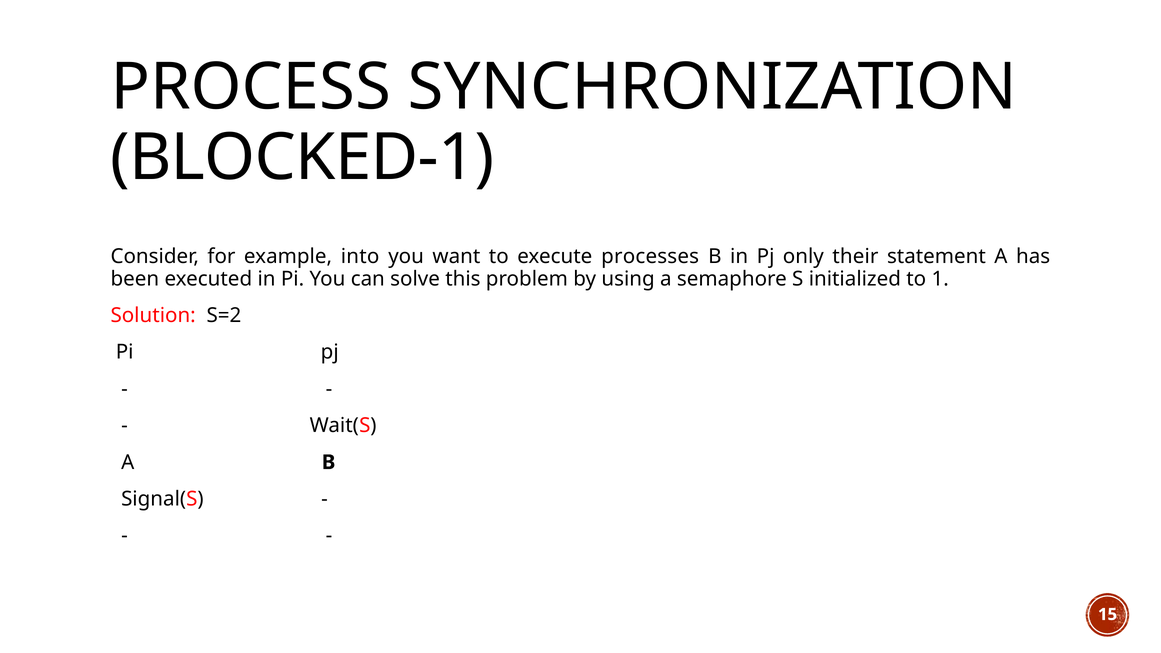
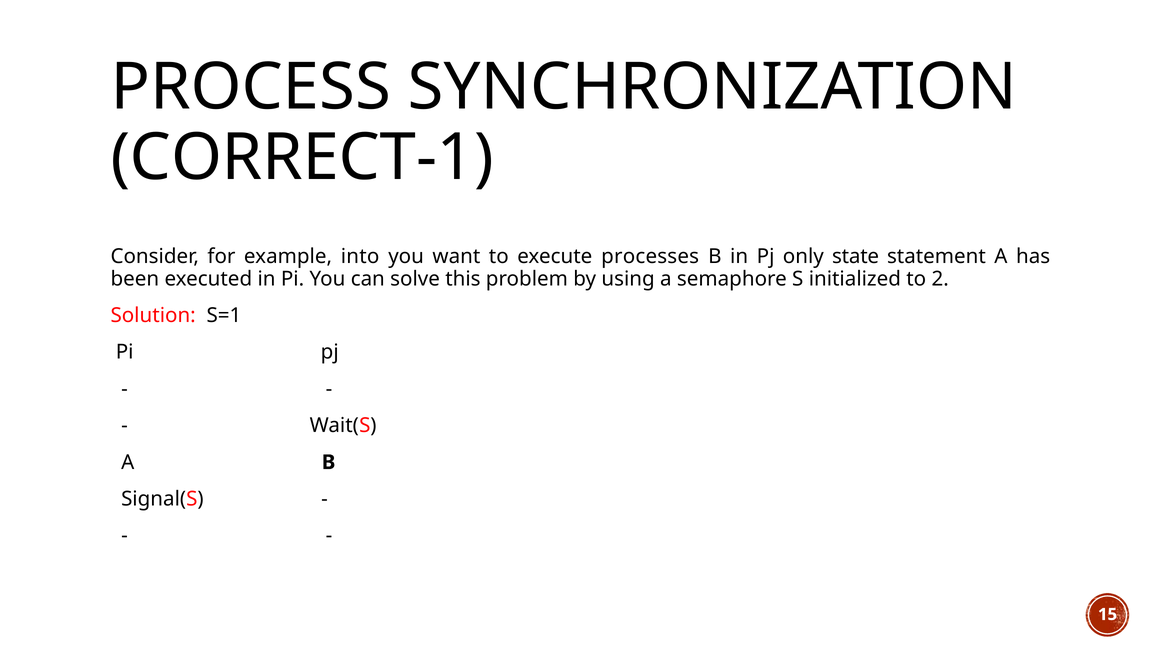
BLOCKED-1: BLOCKED-1 -> CORRECT-1
their: their -> state
1: 1 -> 2
S=2: S=2 -> S=1
